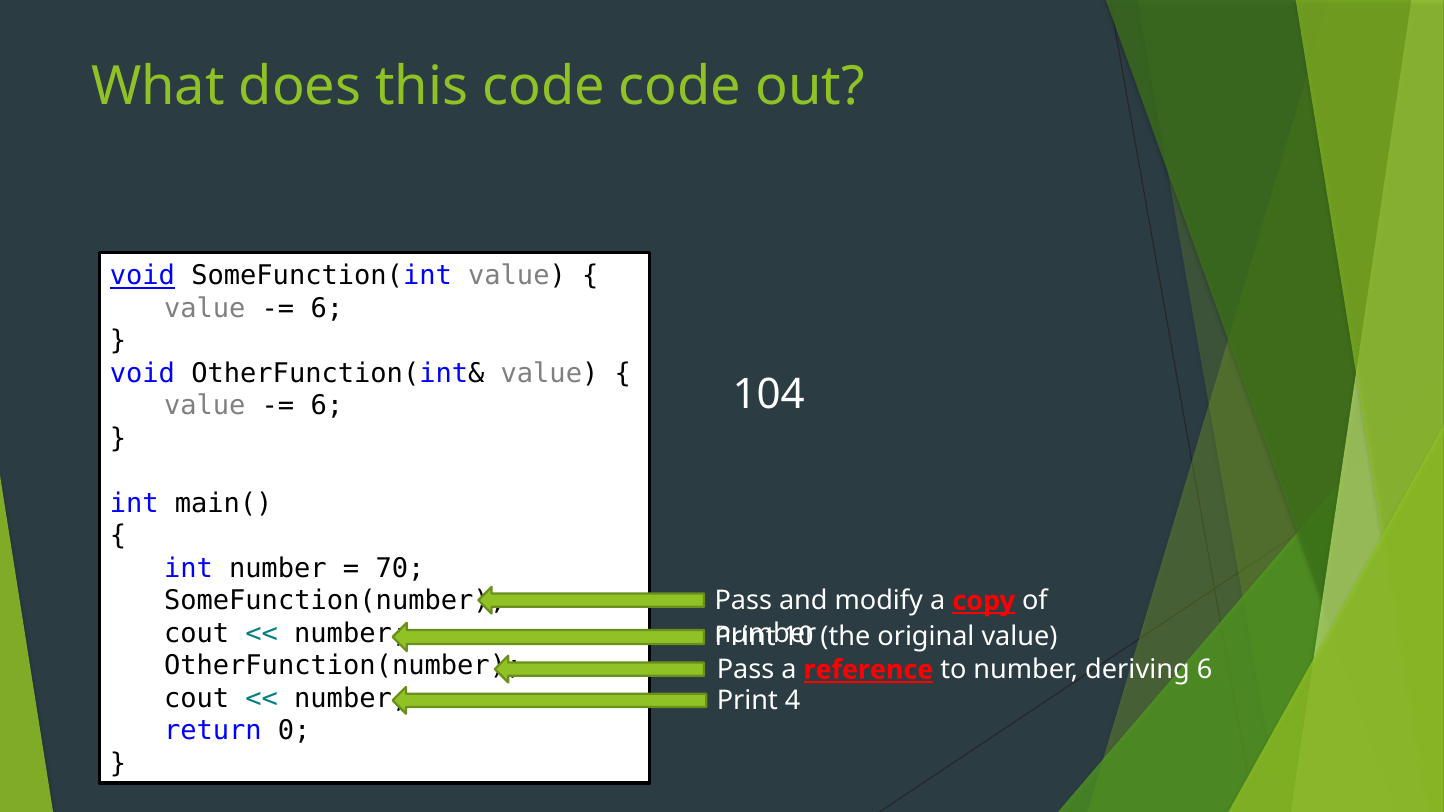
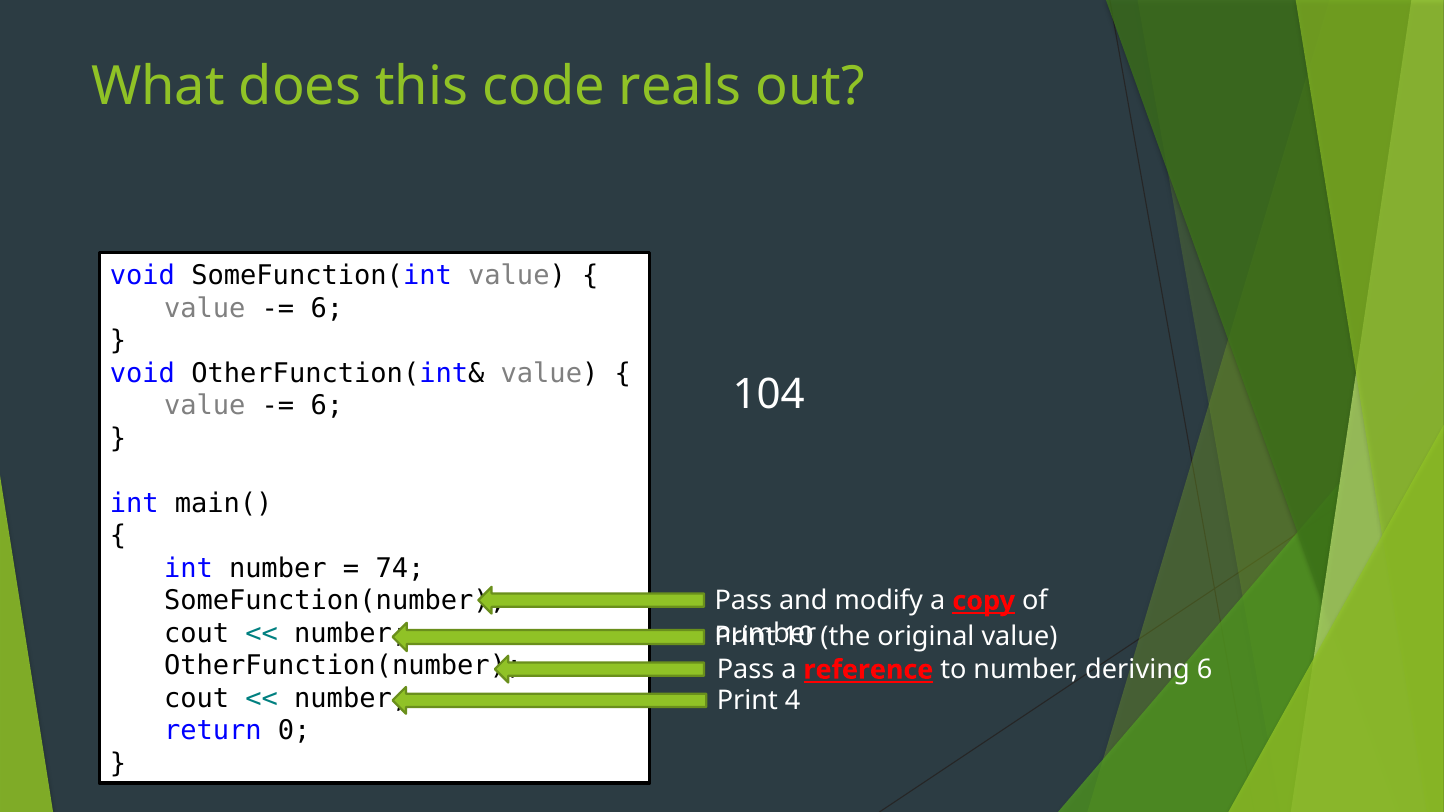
code code: code -> reals
void at (142, 276) underline: present -> none
70: 70 -> 74
